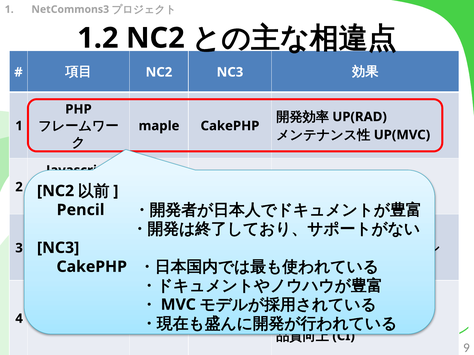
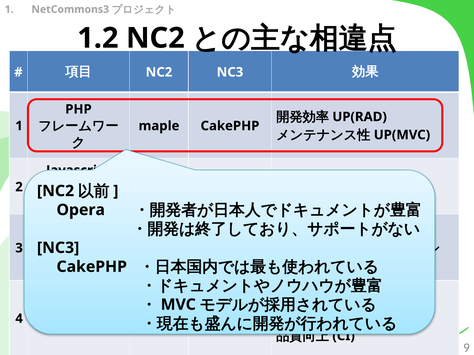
Pencil: Pencil -> Opera
